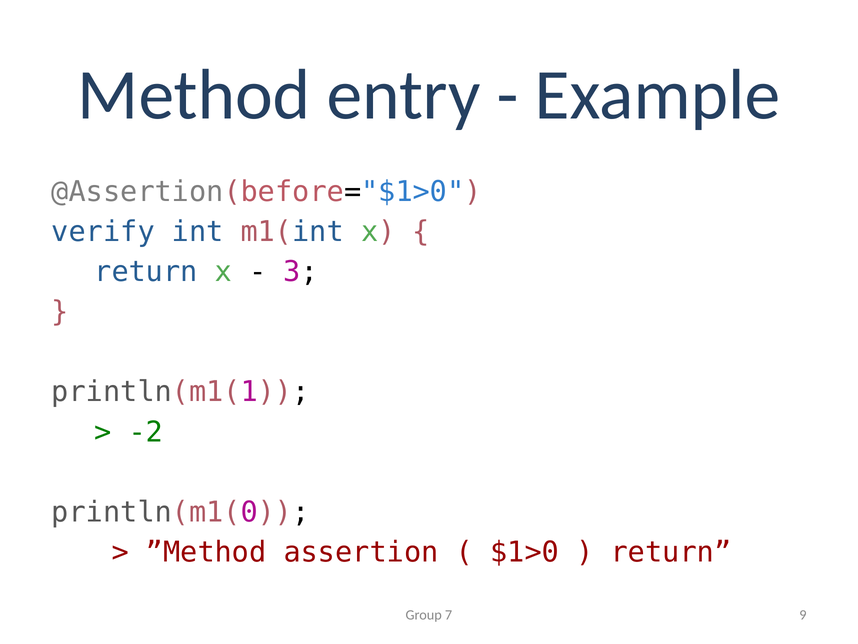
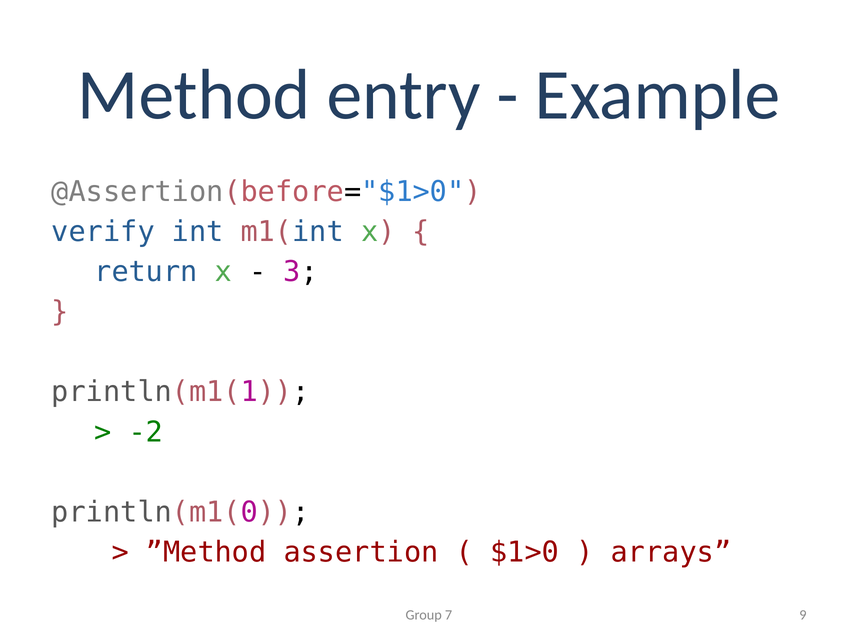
return at (671, 552): return -> arrays
